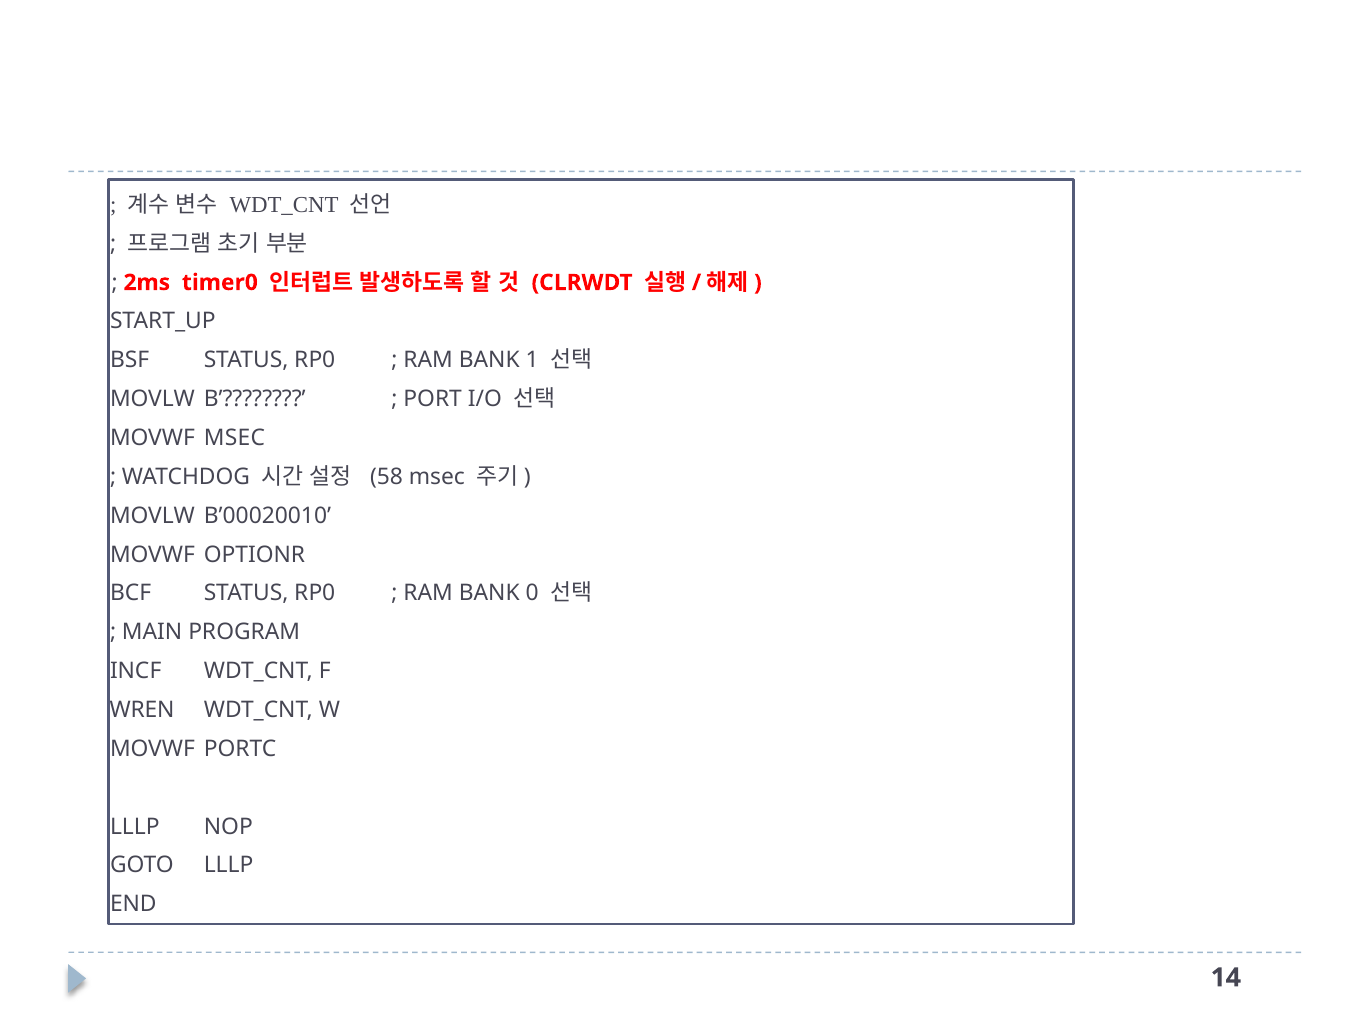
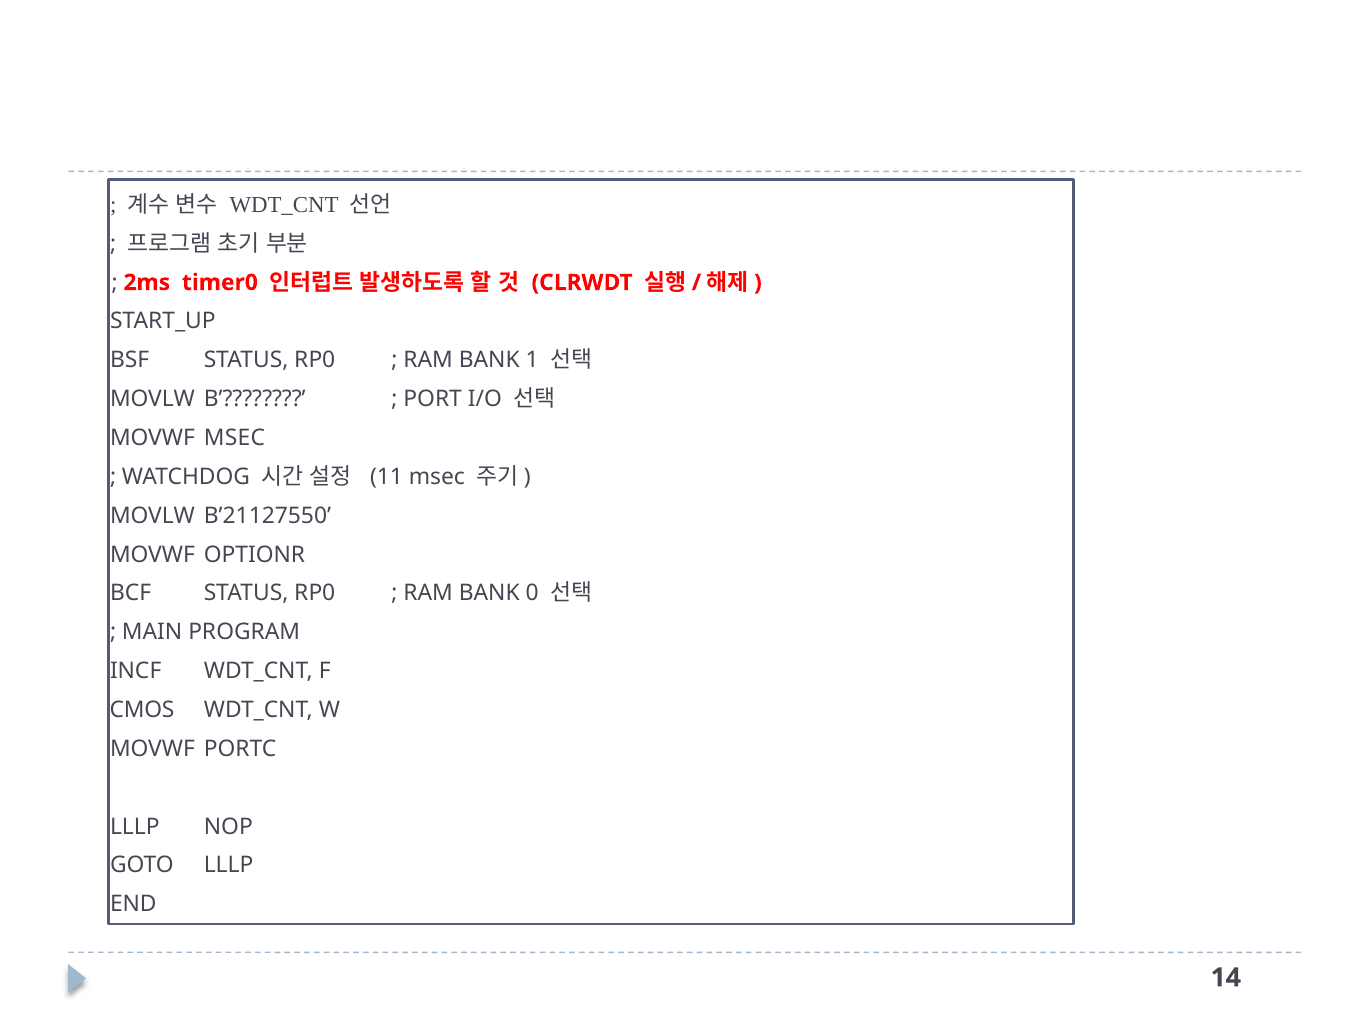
58: 58 -> 11
B’00020010: B’00020010 -> B’21127550
WREN: WREN -> CMOS
